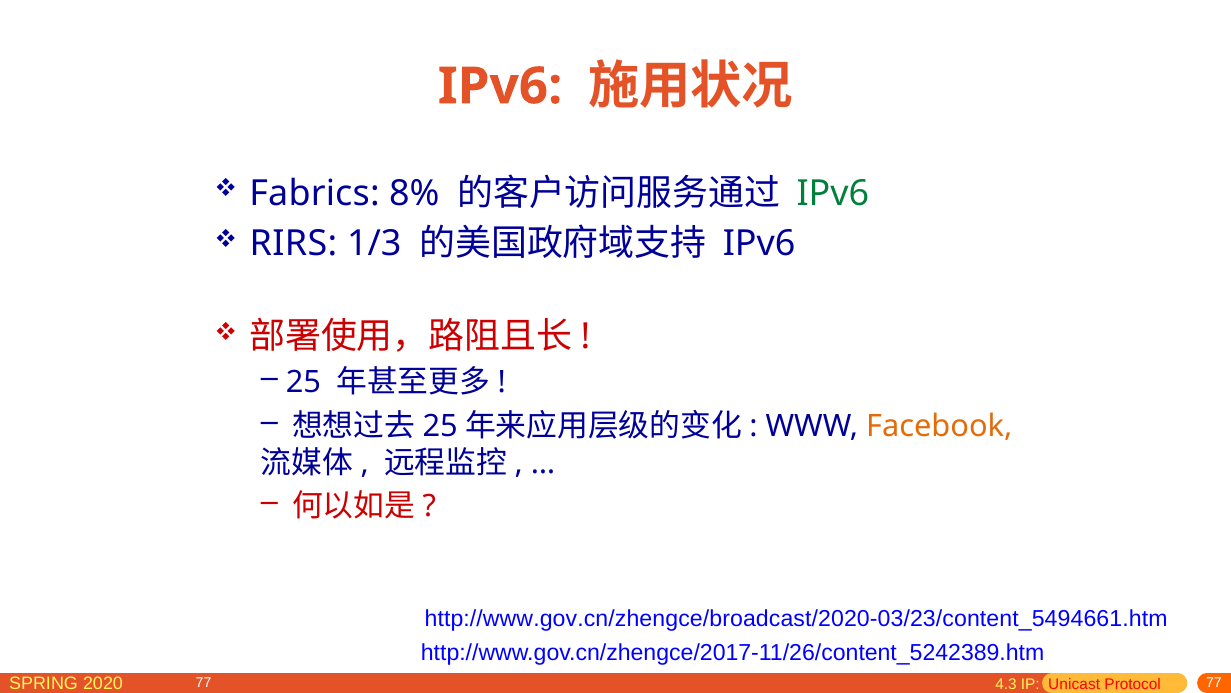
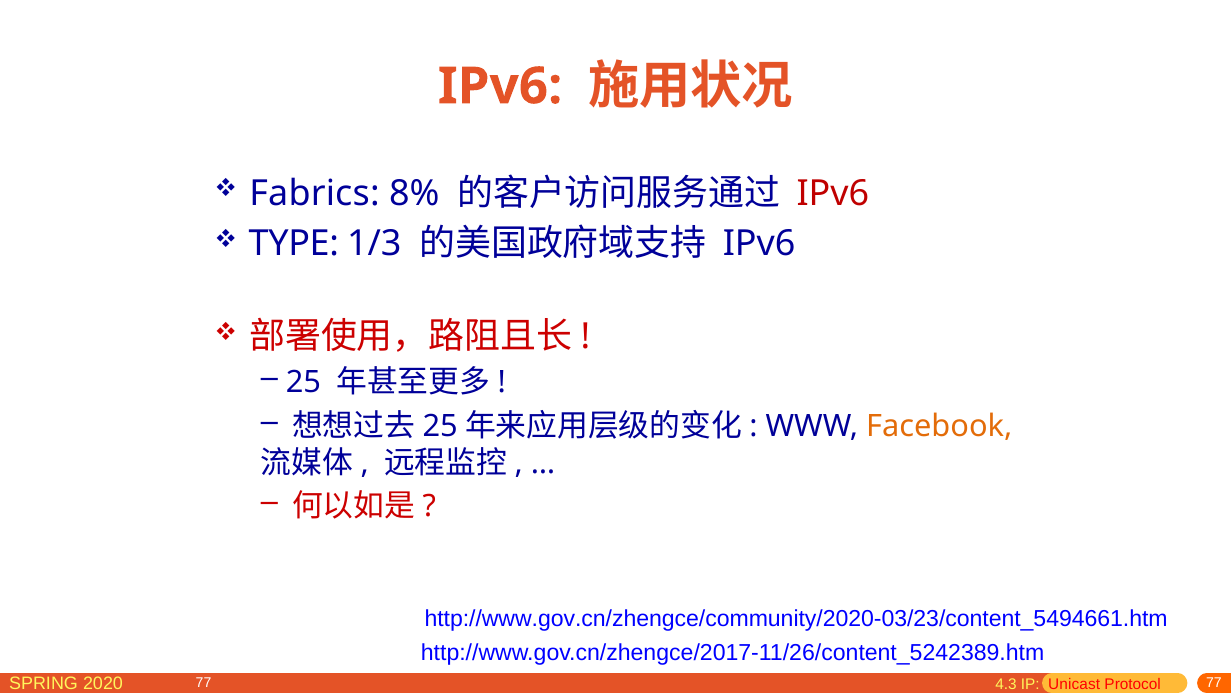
IPv6 at (833, 193) colour: green -> red
RIRS: RIRS -> TYPE
http://www.gov.cn/zhengce/broadcast/2020-03/23/content_5494661.htm: http://www.gov.cn/zhengce/broadcast/2020-03/23/content_5494661.htm -> http://www.gov.cn/zhengce/community/2020-03/23/content_5494661.htm
